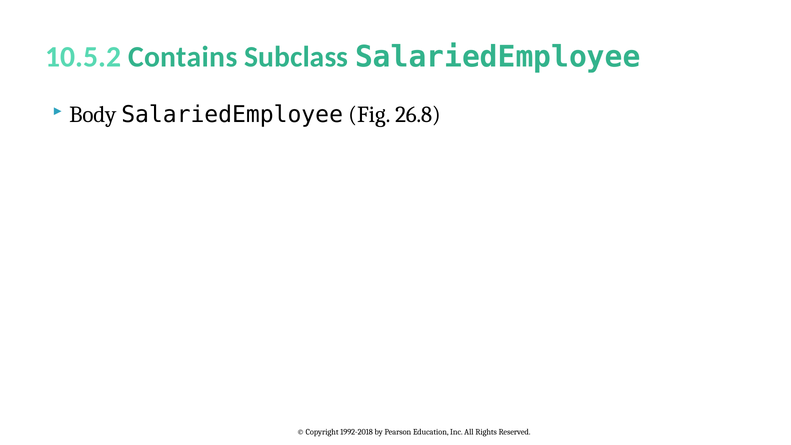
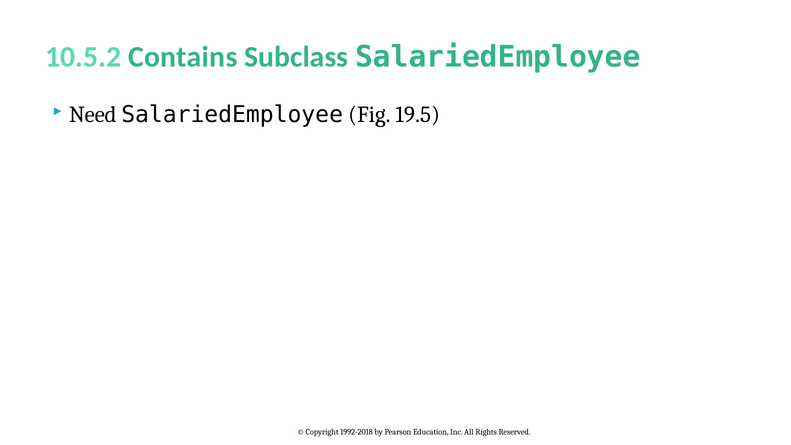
Body: Body -> Need
26.8: 26.8 -> 19.5
